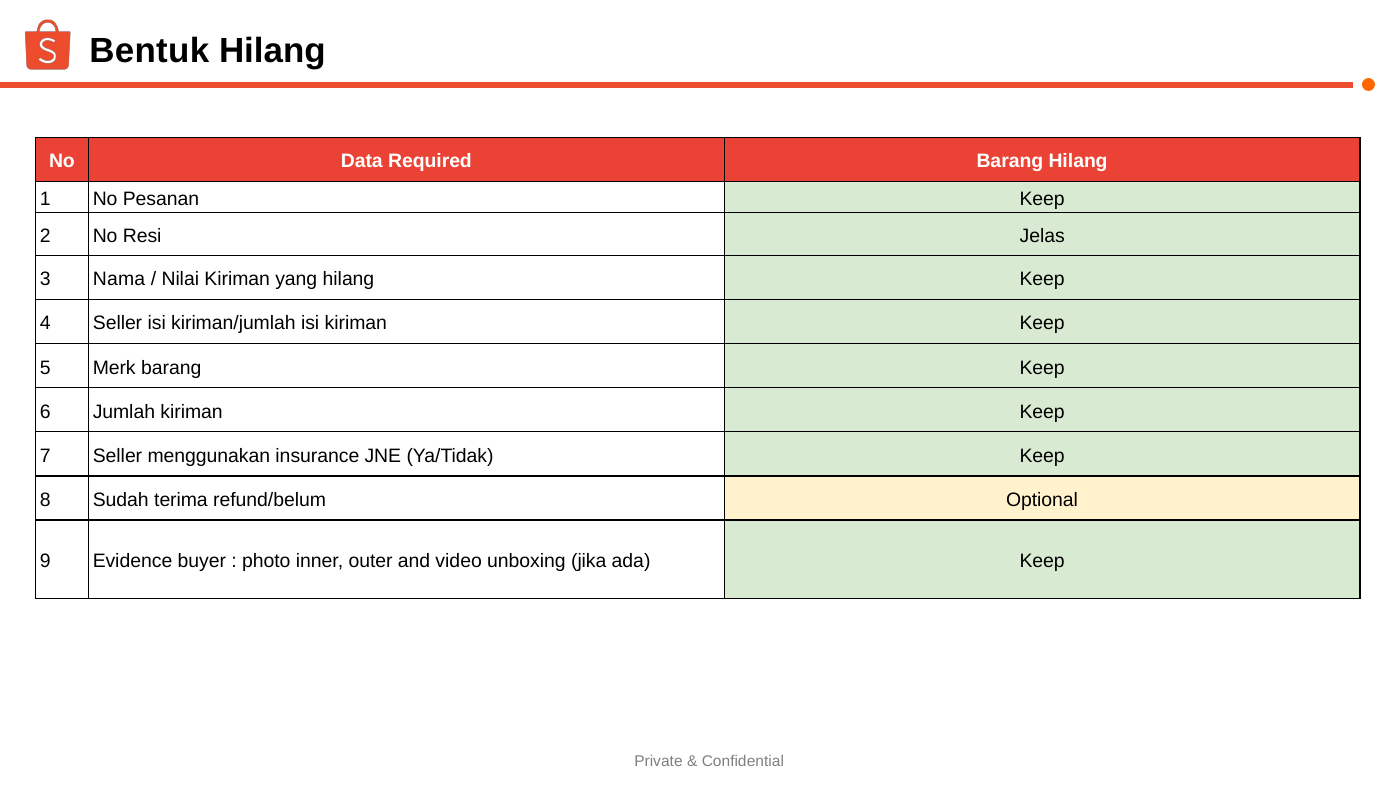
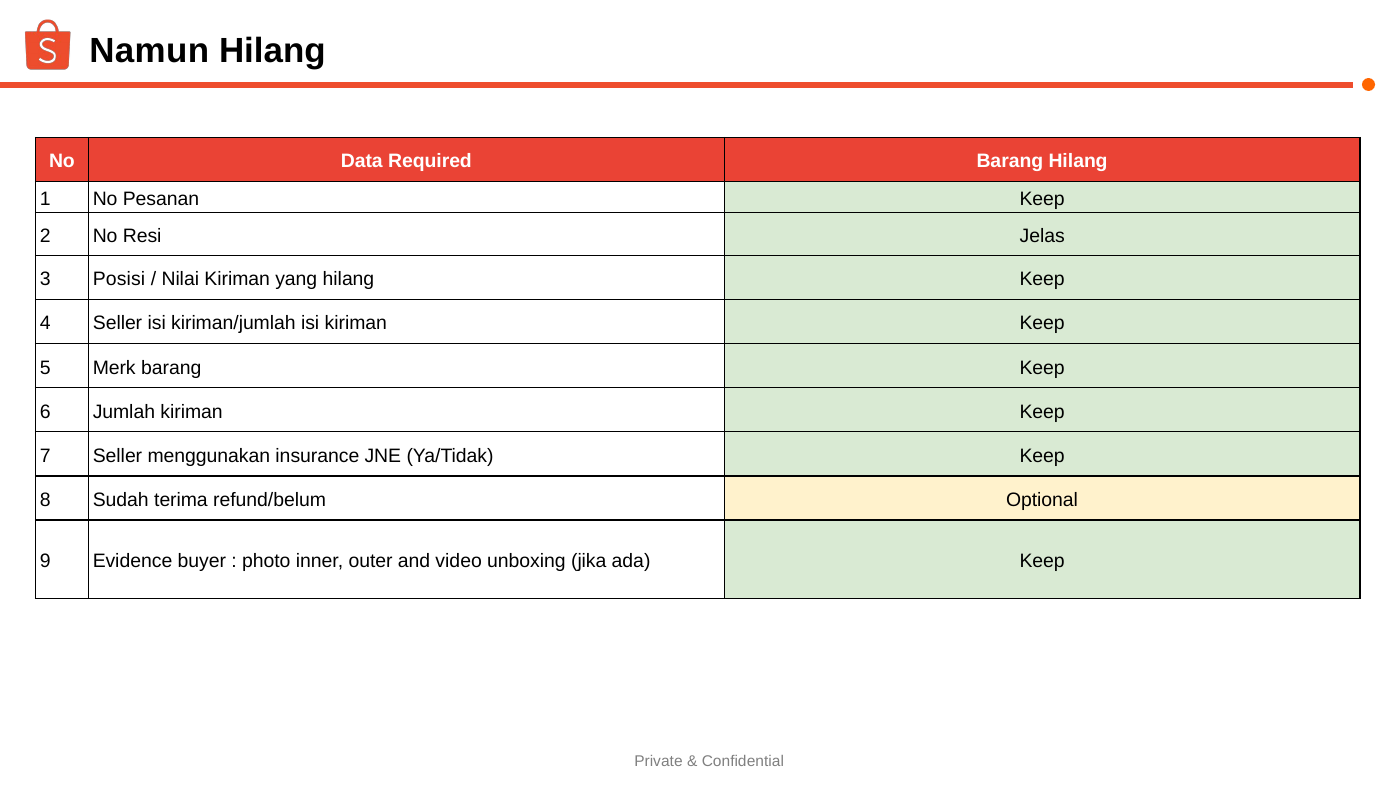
Bentuk: Bentuk -> Namun
Nama: Nama -> Posisi
